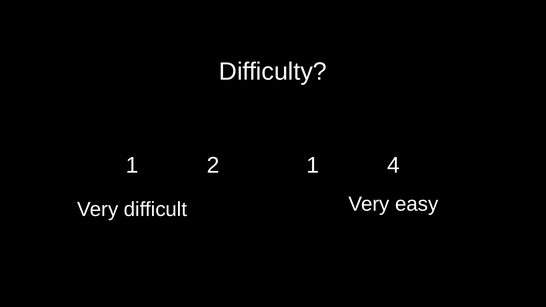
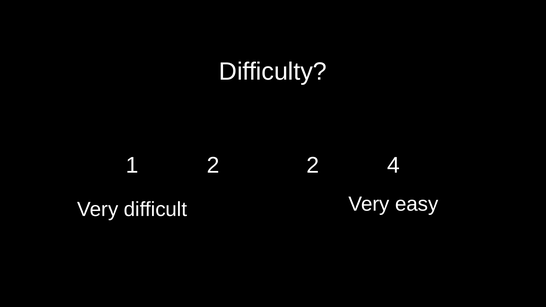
2 1: 1 -> 2
